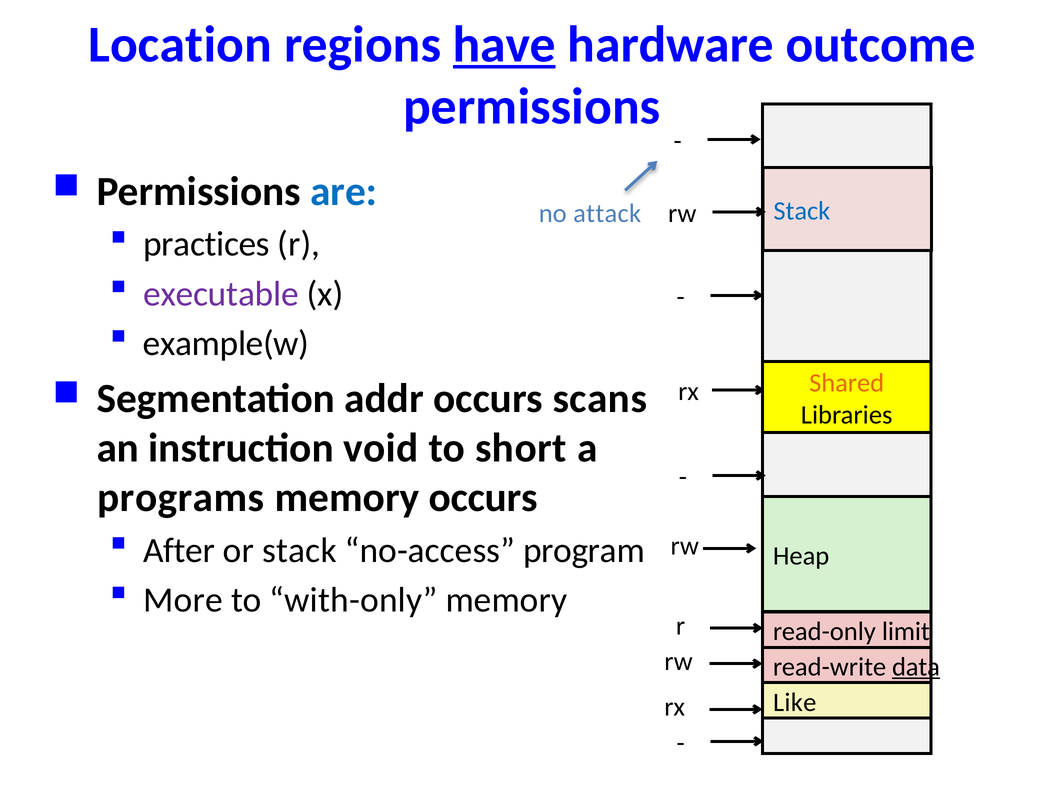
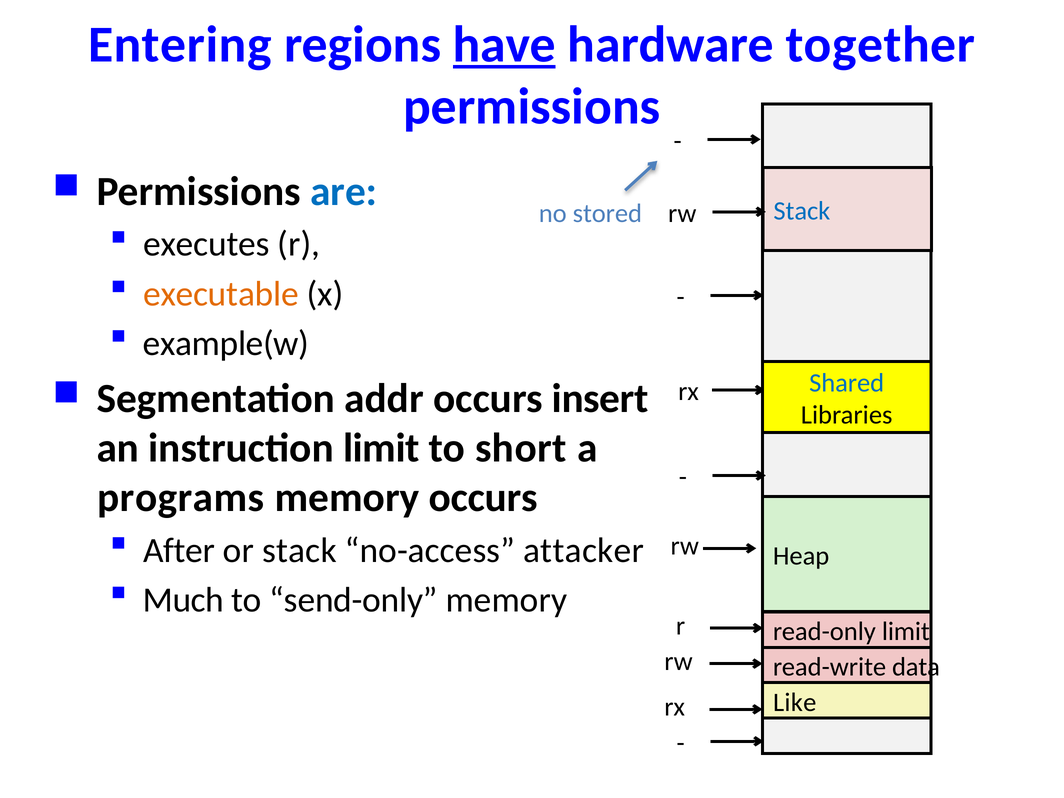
Location: Location -> Entering
outcome: outcome -> together
attack: attack -> stored
practices: practices -> executes
executable colour: purple -> orange
Shared colour: orange -> blue
scans: scans -> insert
instruction void: void -> limit
program: program -> attacker
More: More -> Much
with-only: with-only -> send-only
data underline: present -> none
